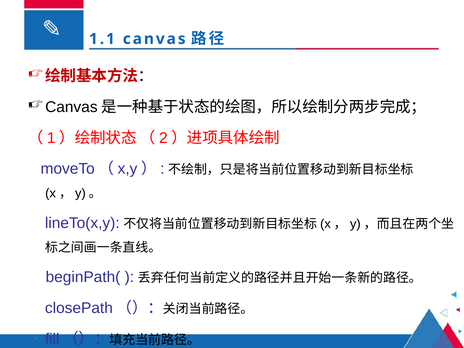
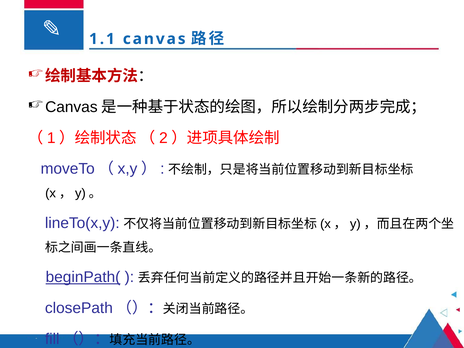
beginPath( underline: none -> present
